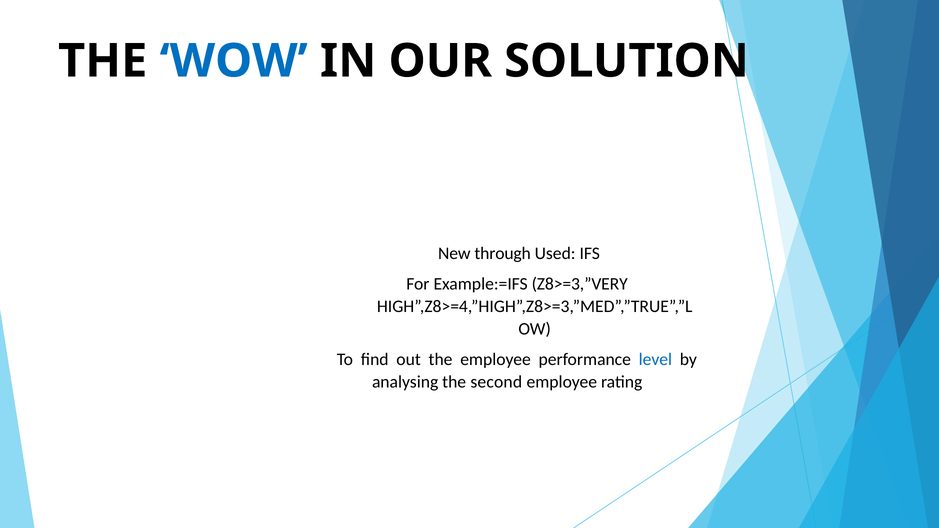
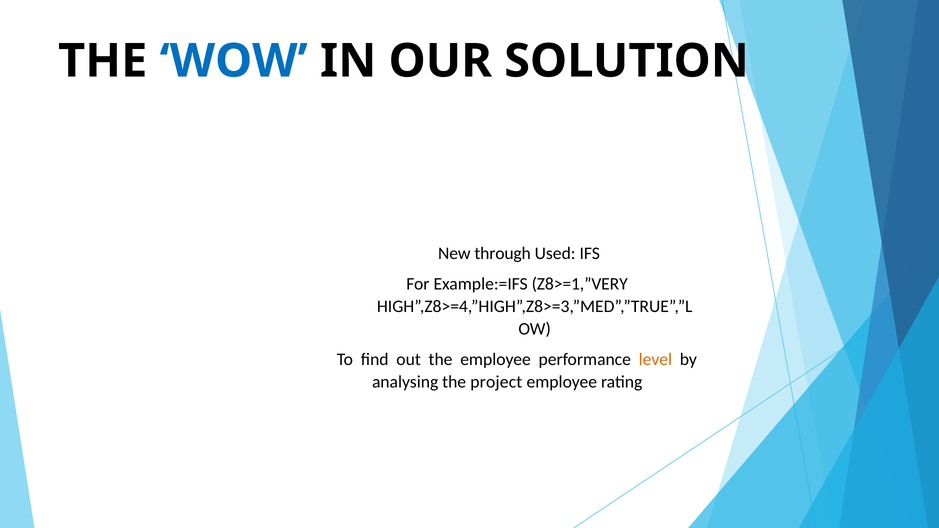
Z8>=3,”VERY: Z8>=3,”VERY -> Z8>=1,”VERY
level colour: blue -> orange
second: second -> project
